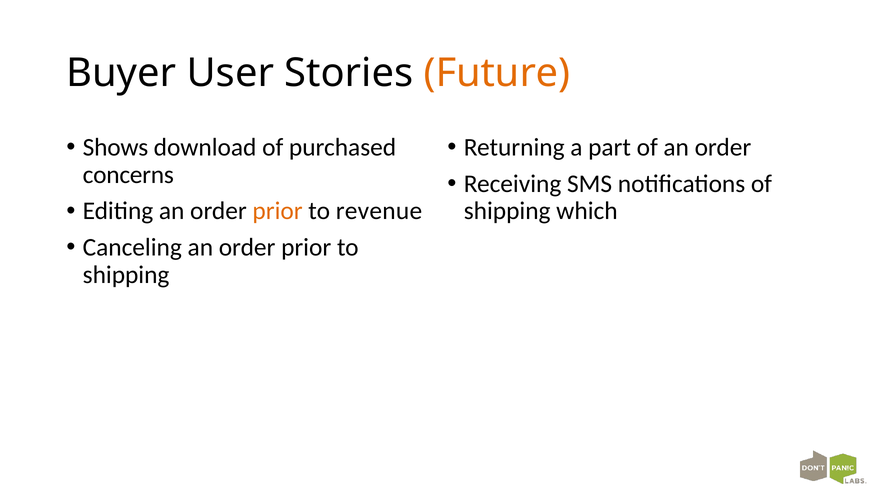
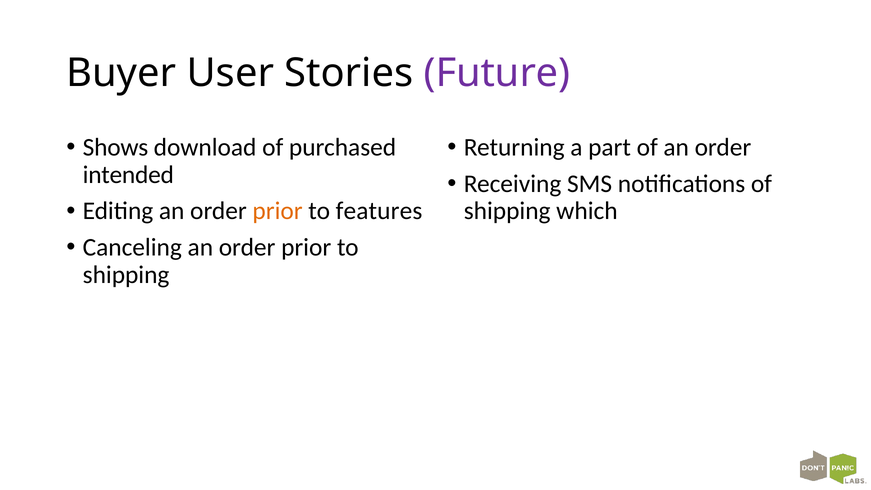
Future colour: orange -> purple
concerns: concerns -> intended
revenue: revenue -> features
